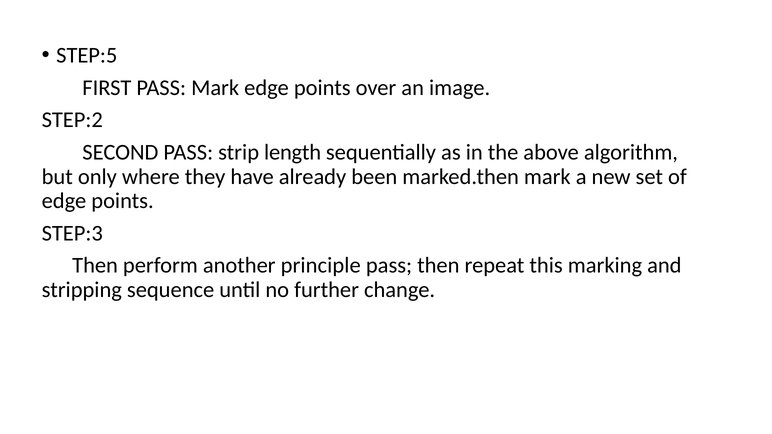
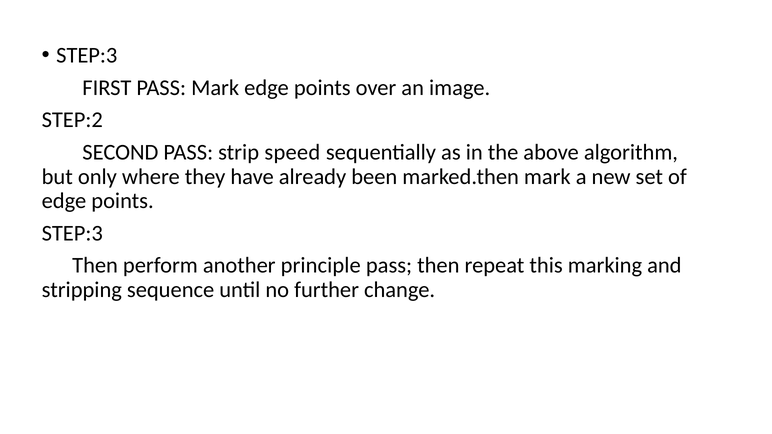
STEP:5 at (87, 55): STEP:5 -> STEP:3
length: length -> speed
